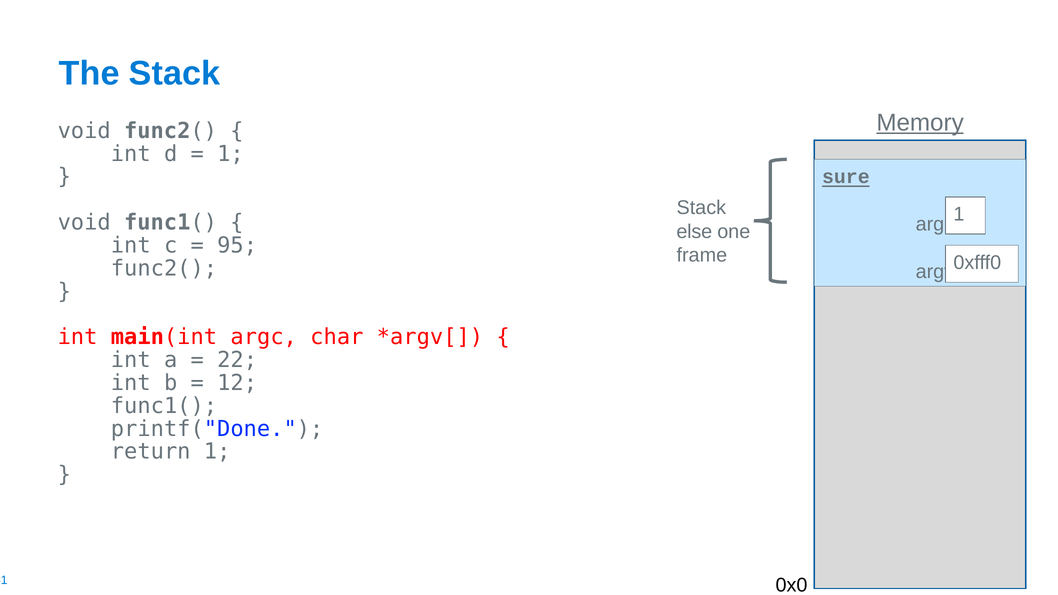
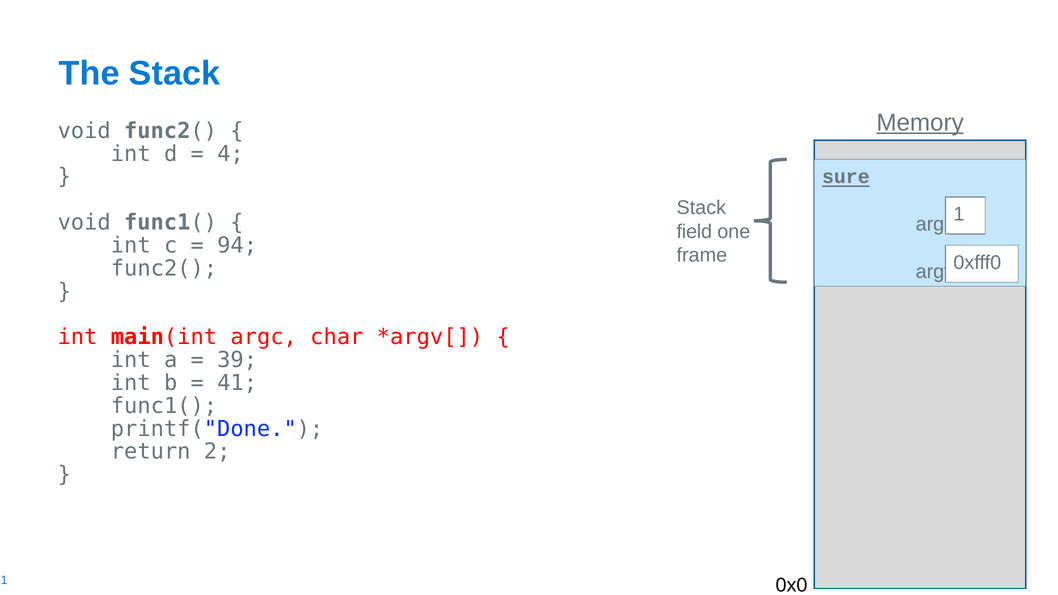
1 at (230, 154): 1 -> 4
else: else -> field
95: 95 -> 94
22: 22 -> 39
12: 12 -> 41
return 1: 1 -> 2
